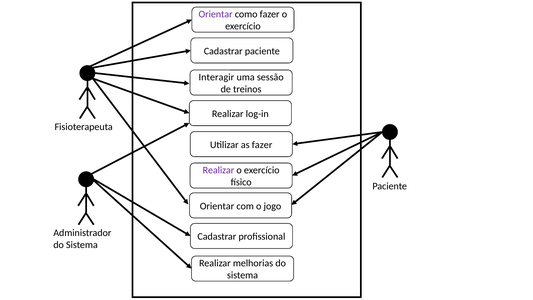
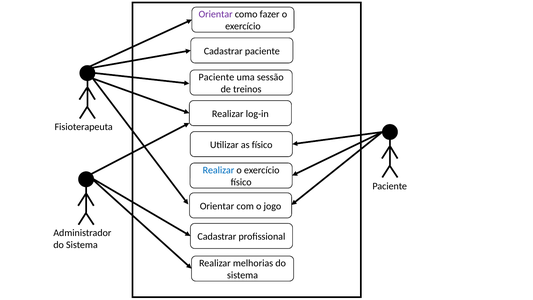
Interagir at (216, 77): Interagir -> Paciente
as fazer: fazer -> físico
Realizar at (218, 170) colour: purple -> blue
